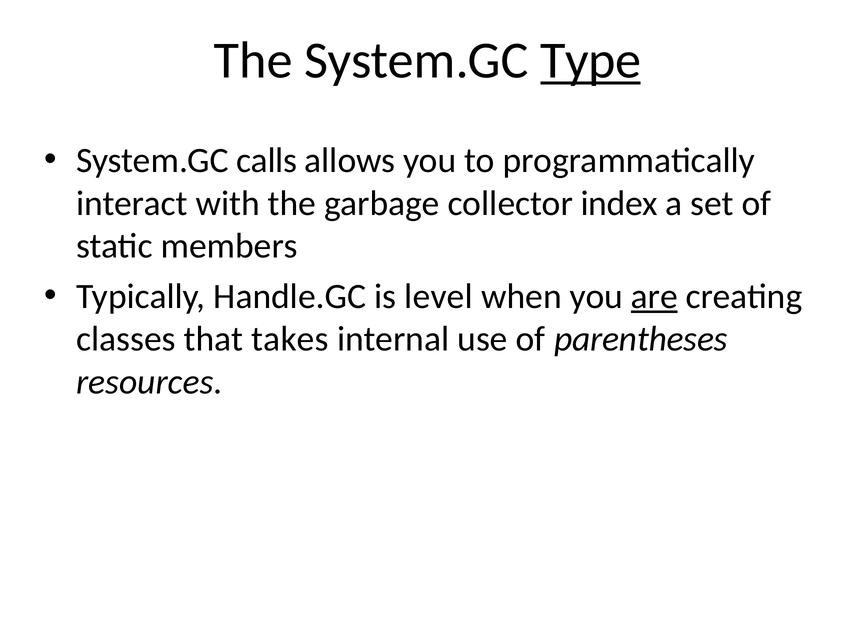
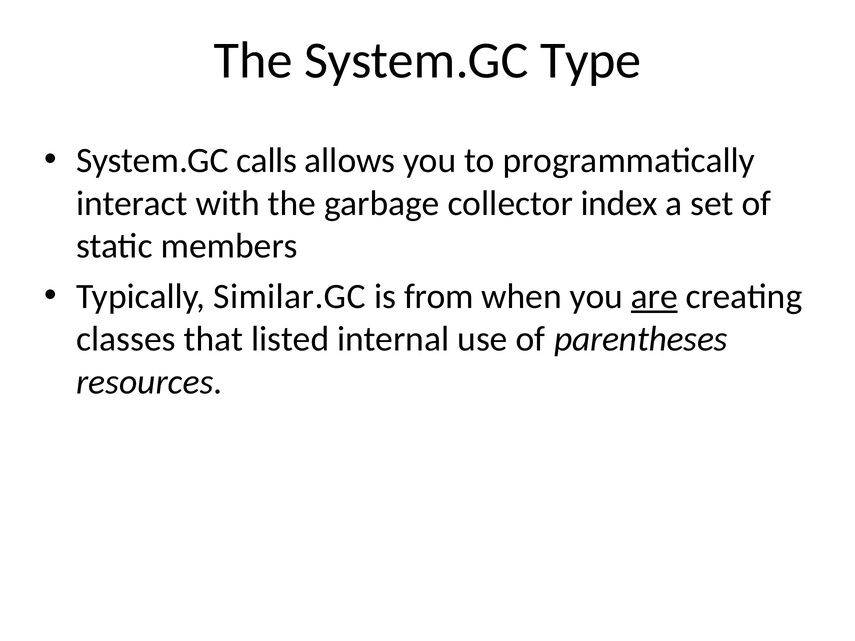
Type underline: present -> none
Handle.GC: Handle.GC -> Similar.GC
level: level -> from
takes: takes -> listed
